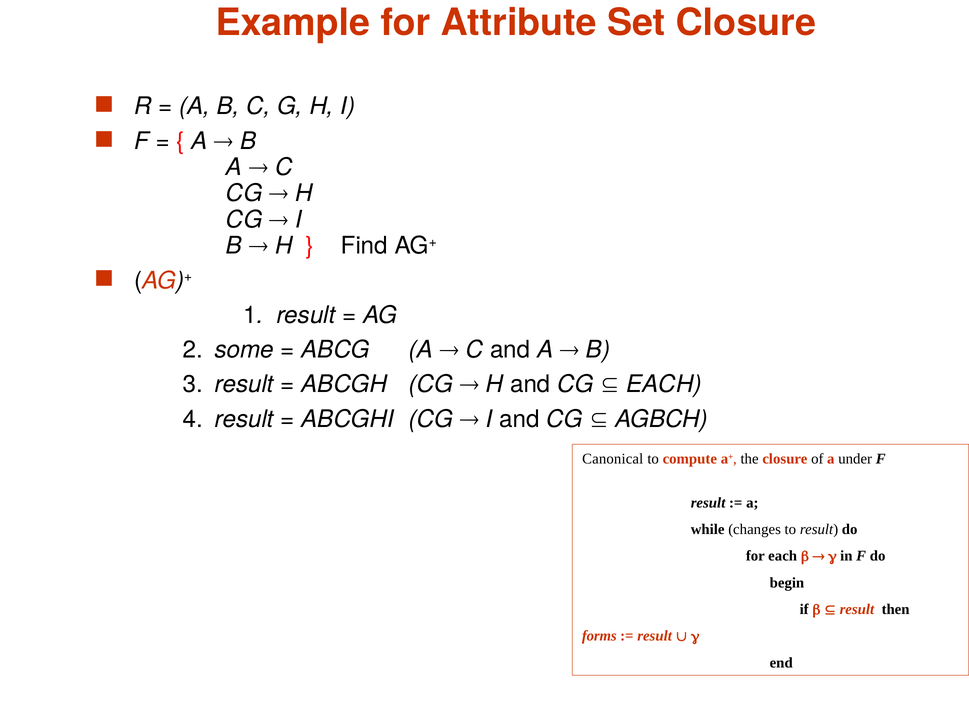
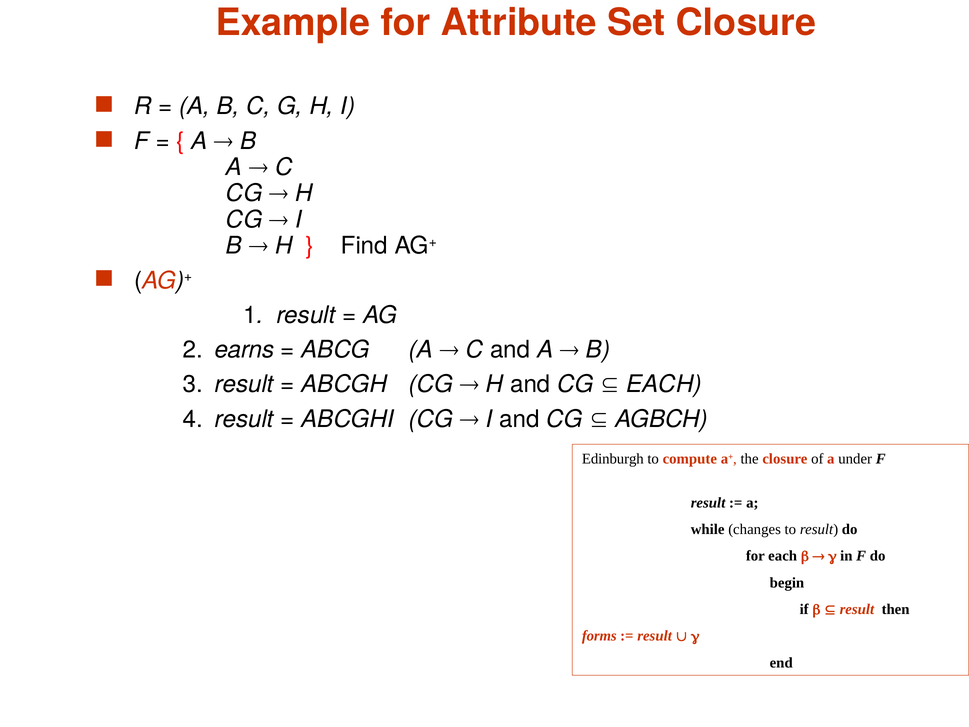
some: some -> earns
Canonical: Canonical -> Edinburgh
